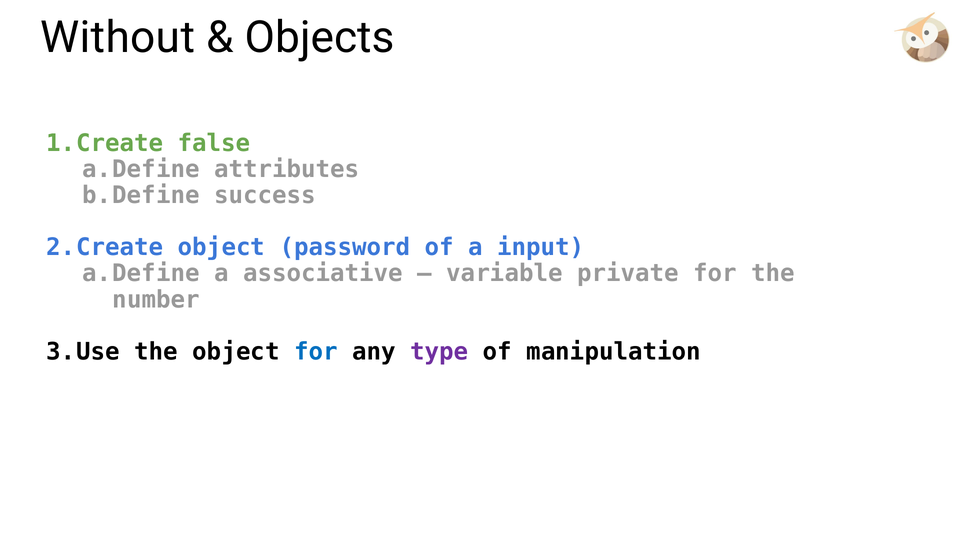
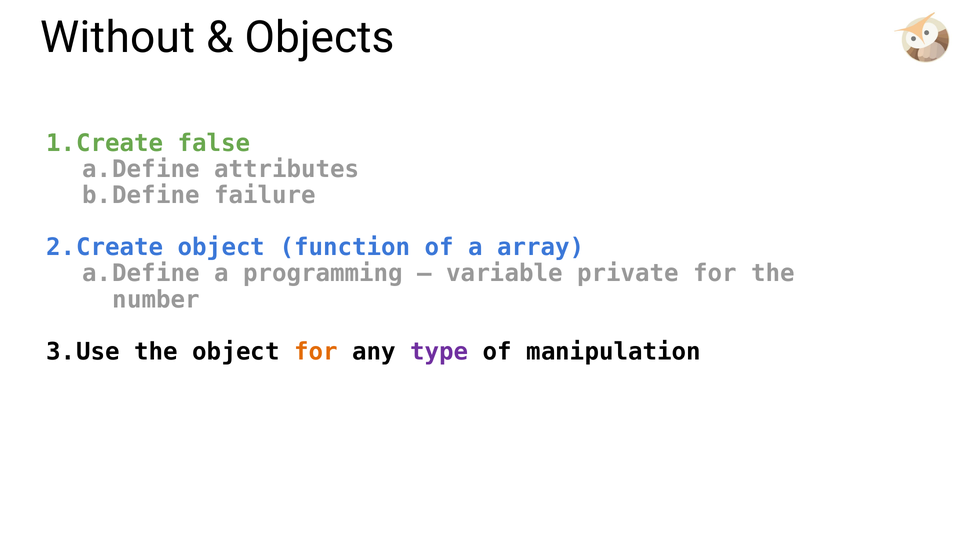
success: success -> failure
password: password -> function
input: input -> array
associative: associative -> programming
for at (316, 352) colour: blue -> orange
